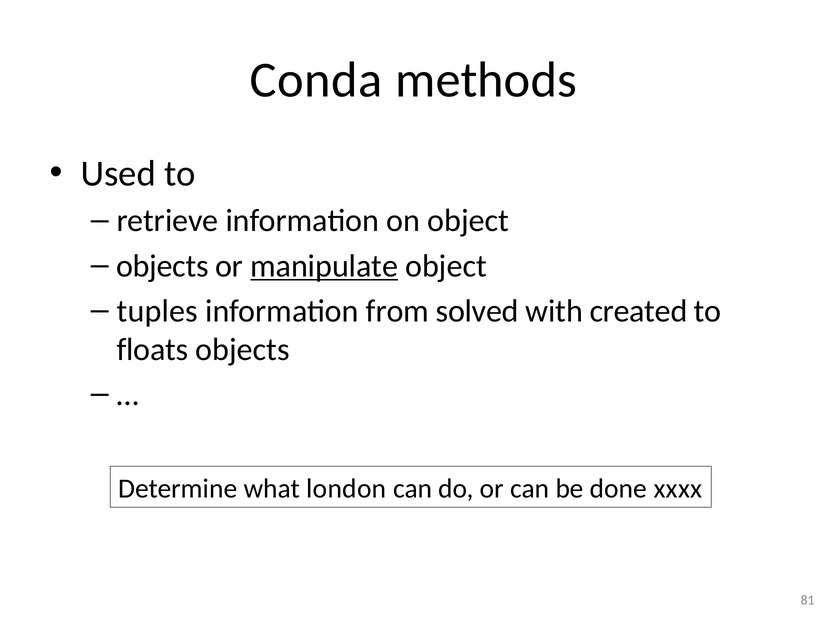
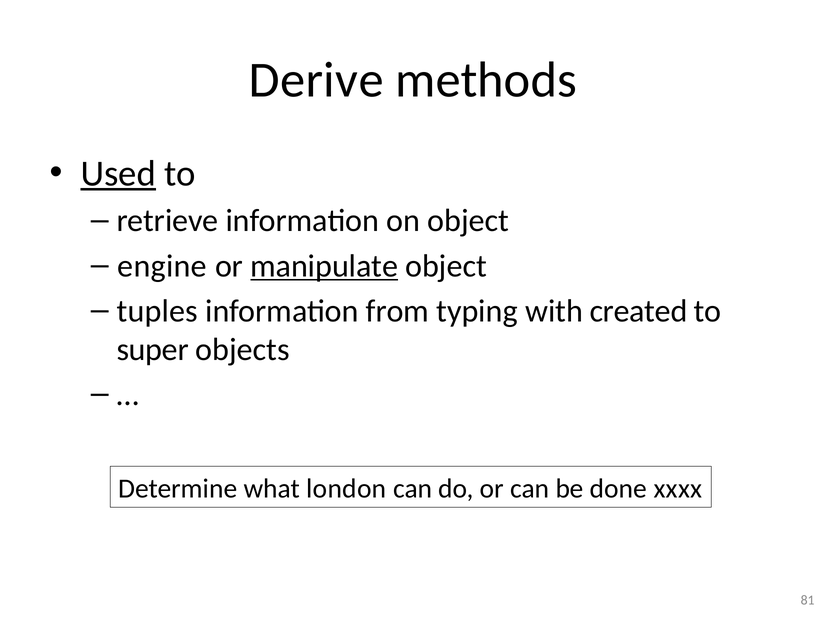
Conda: Conda -> Derive
Used underline: none -> present
objects at (162, 266): objects -> engine
solved: solved -> typing
floats: floats -> super
